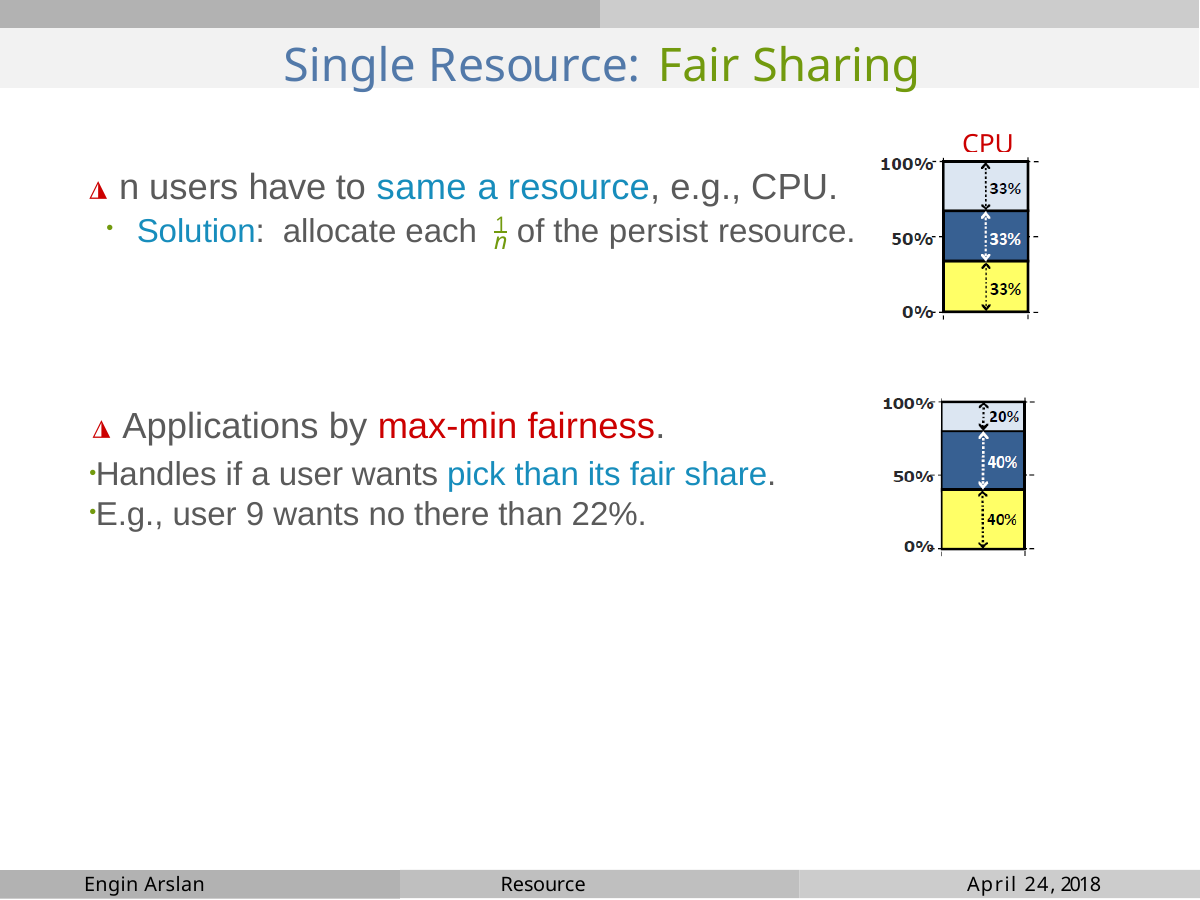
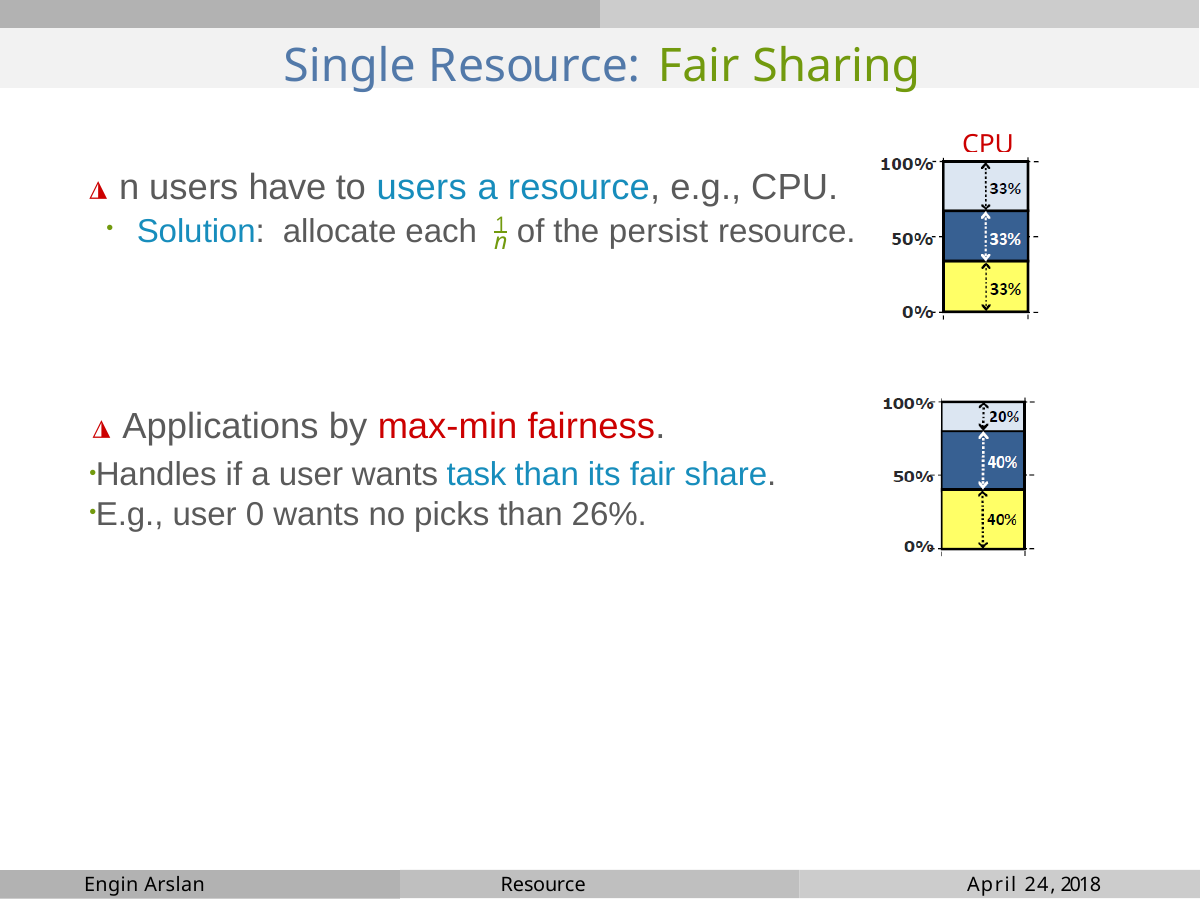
to same: same -> users
pick: pick -> task
9: 9 -> 0
there: there -> picks
22%: 22% -> 26%
